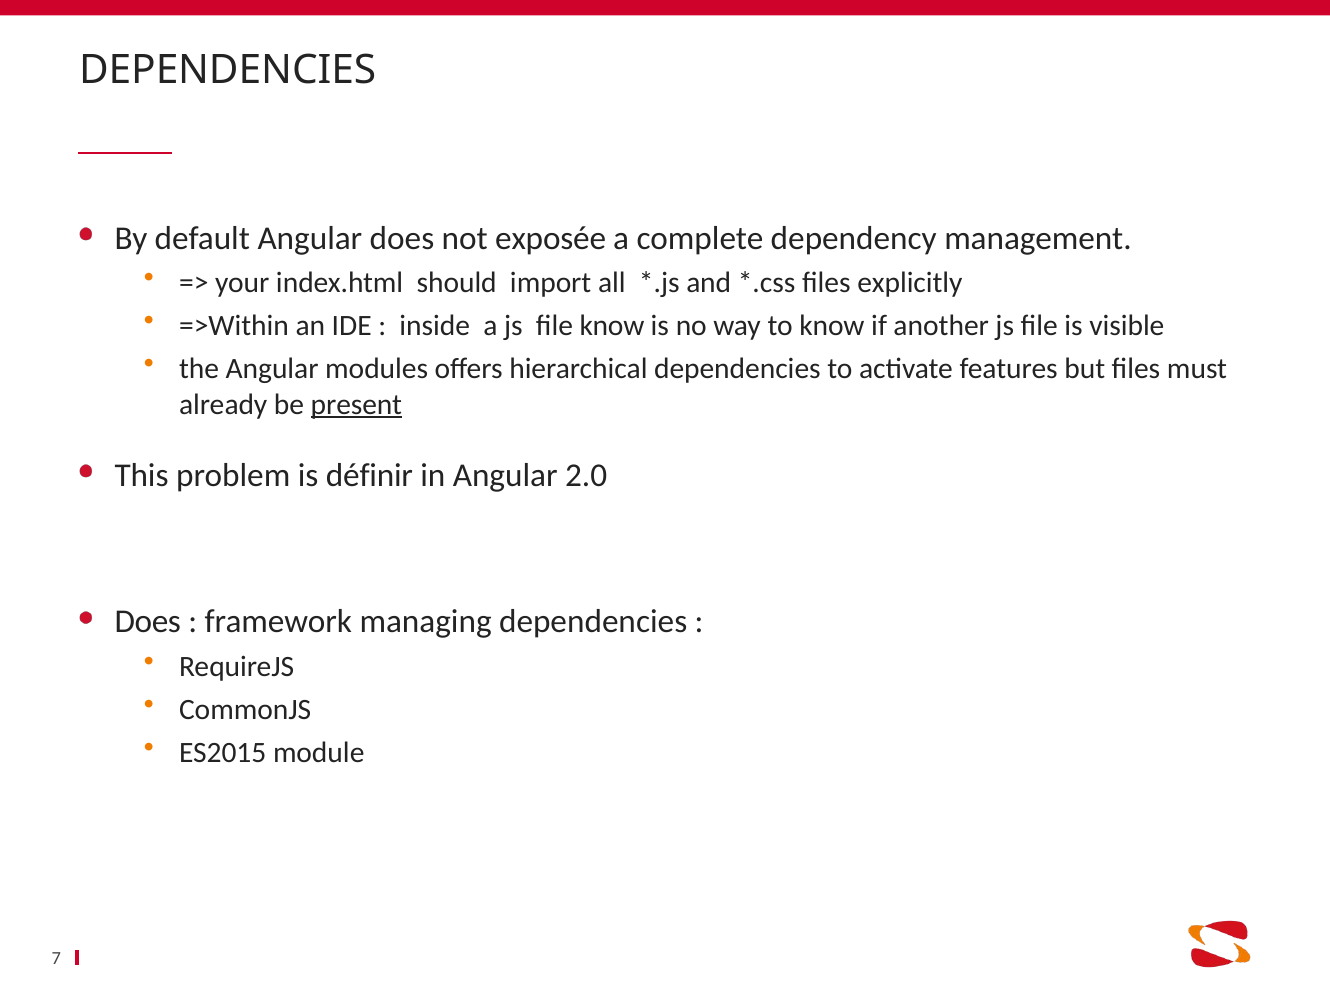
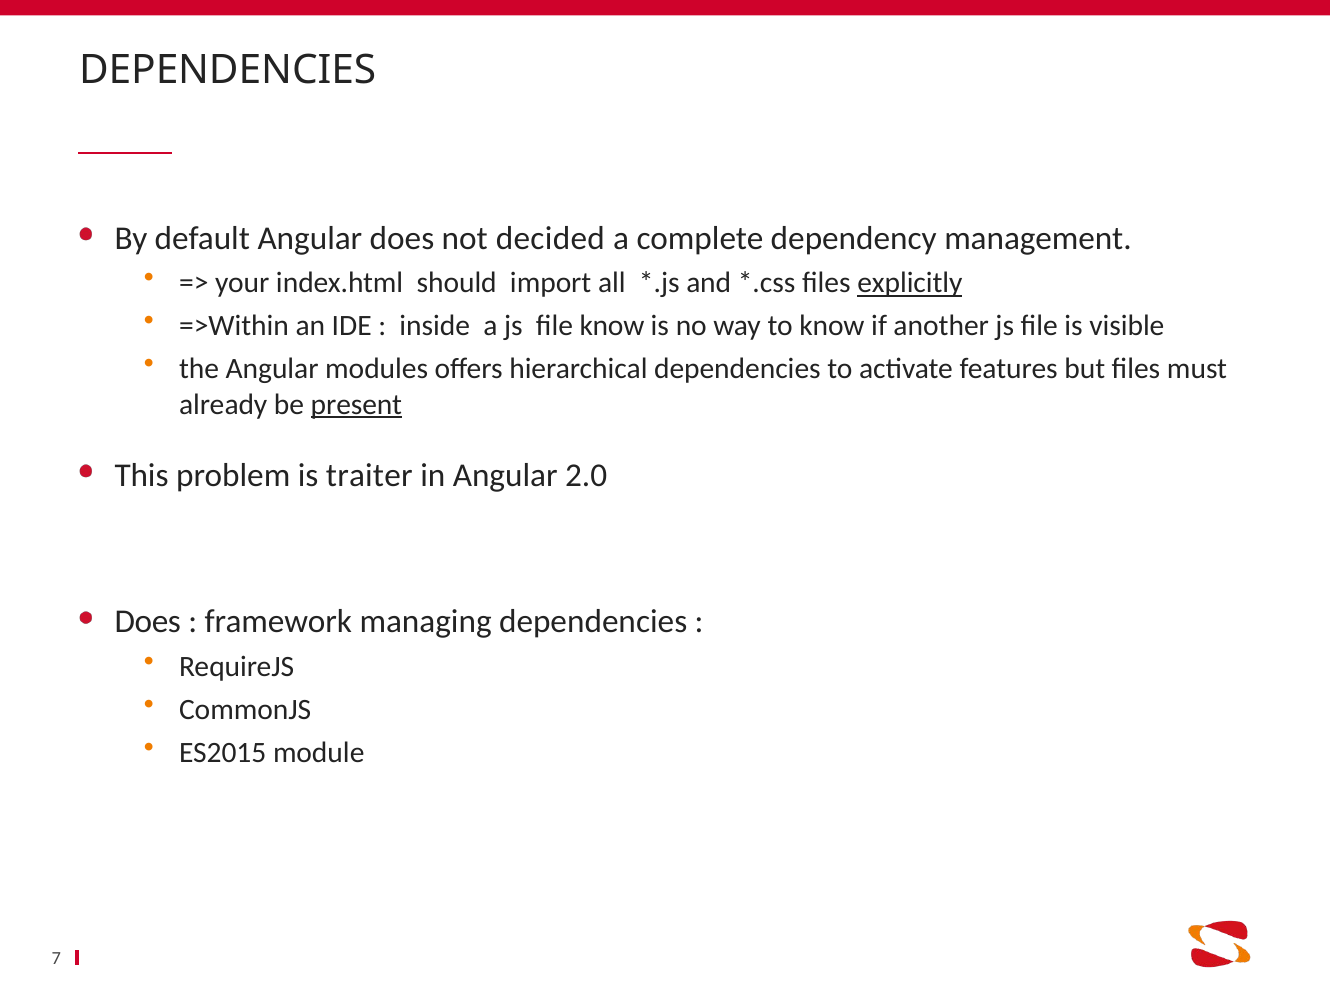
exposée: exposée -> decided
explicitly underline: none -> present
définir: définir -> traiter
